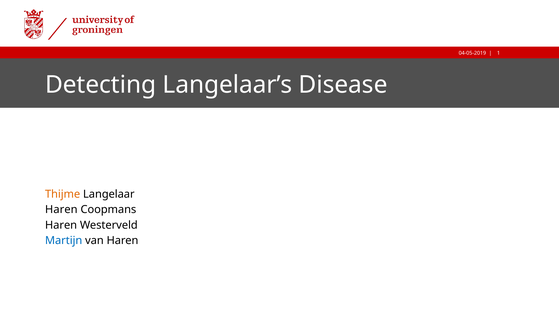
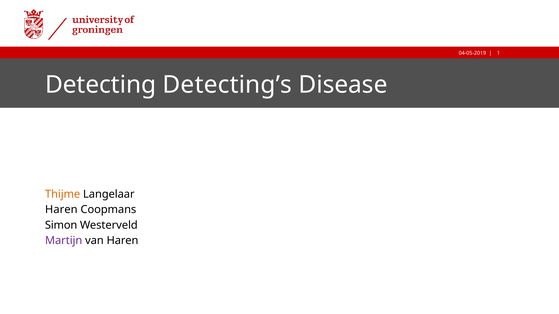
Langelaar’s: Langelaar’s -> Detecting’s
Haren at (61, 225): Haren -> Simon
Martijn colour: blue -> purple
